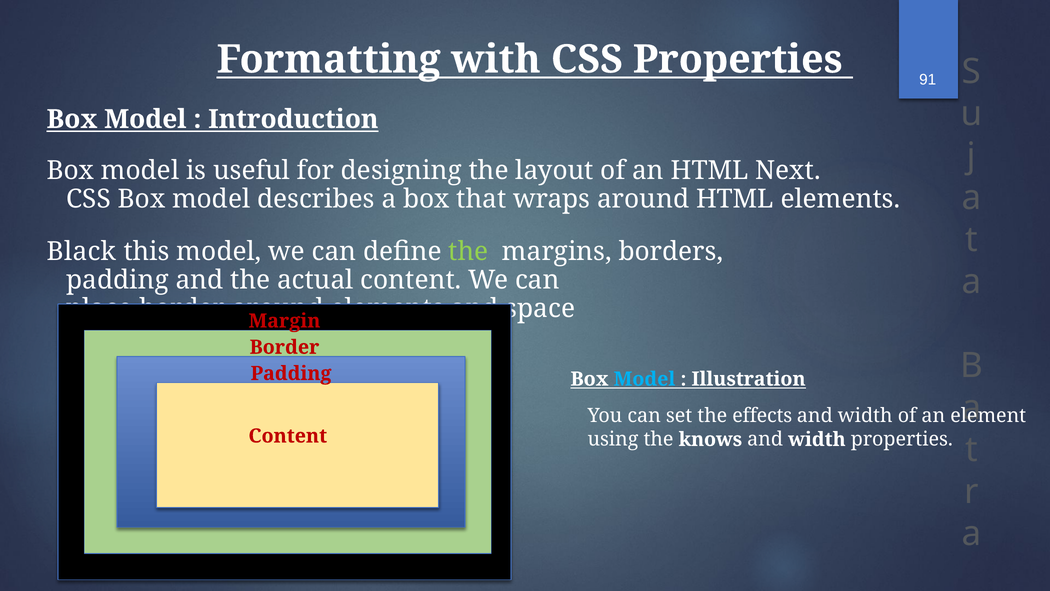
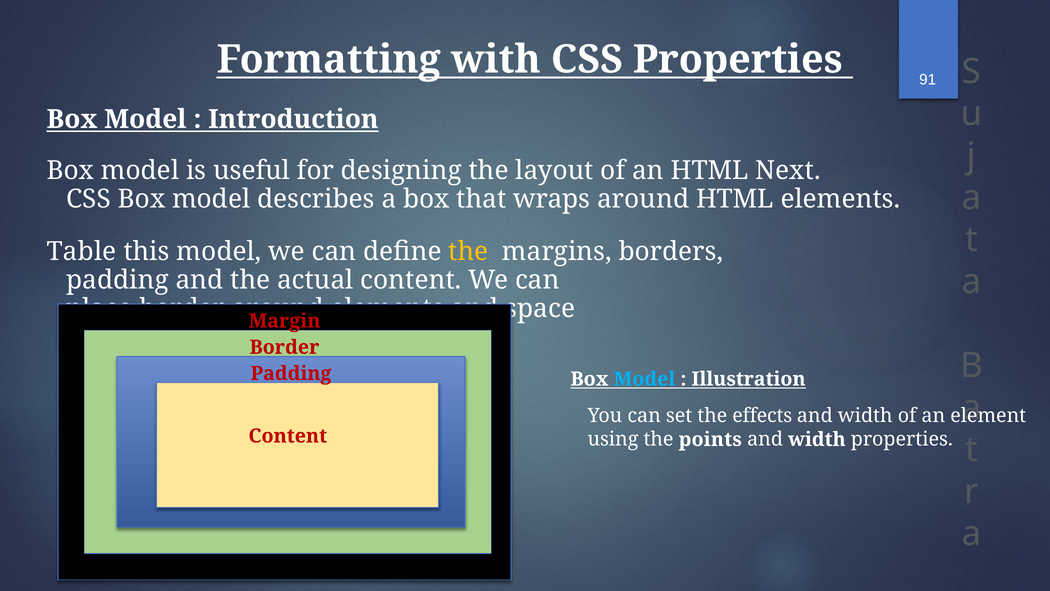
Black: Black -> Table
the at (468, 251) colour: light green -> yellow
knows: knows -> points
